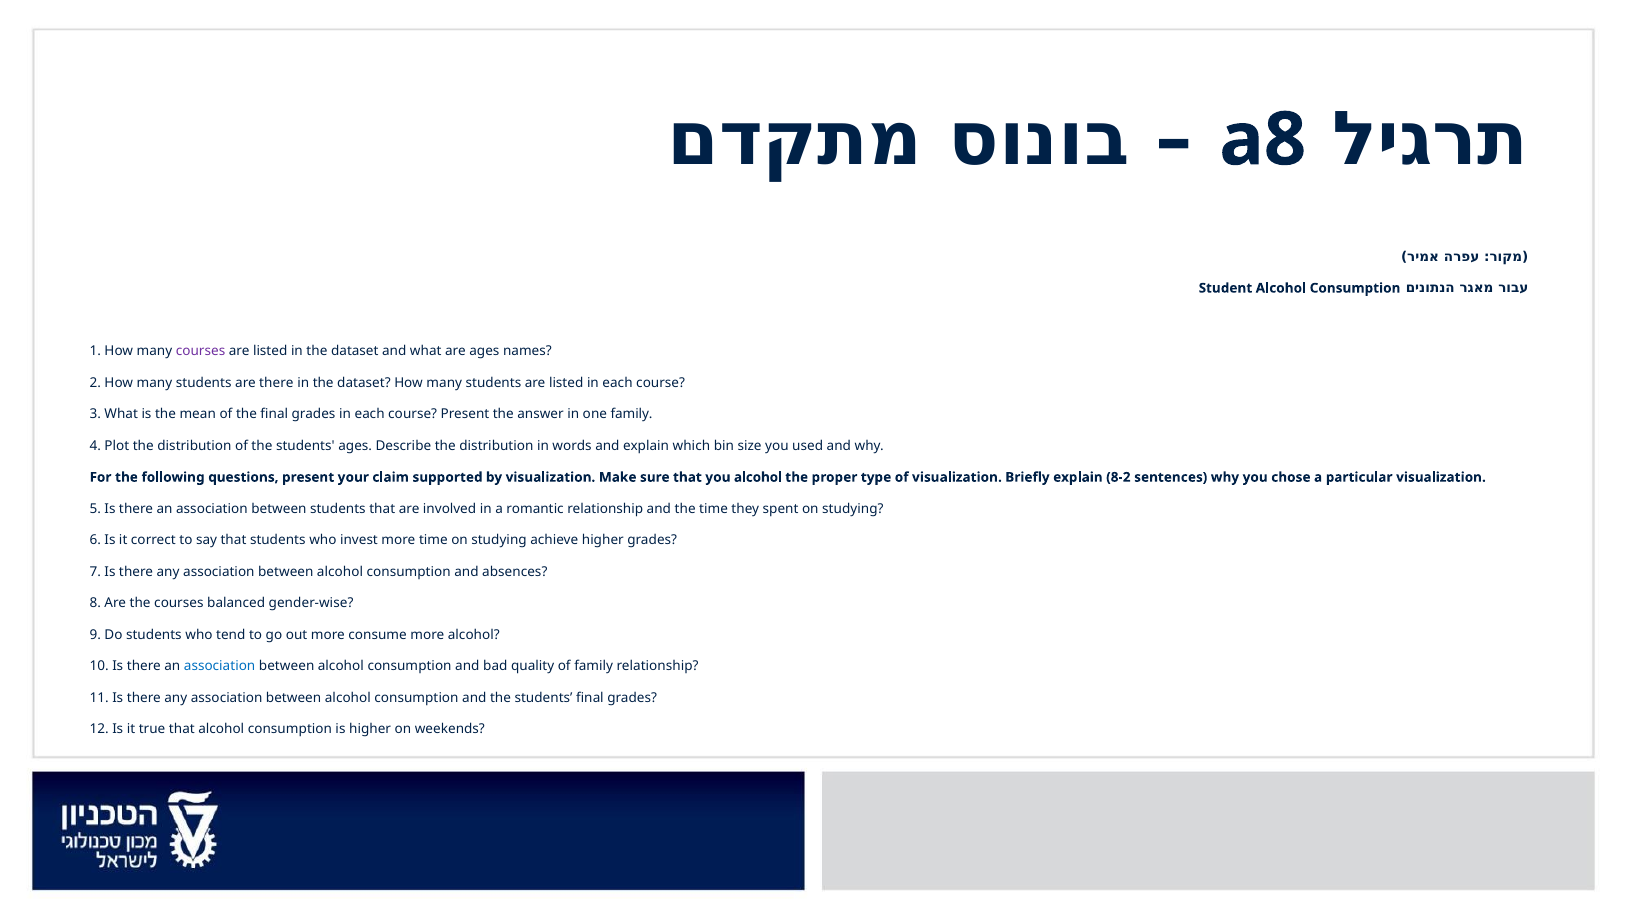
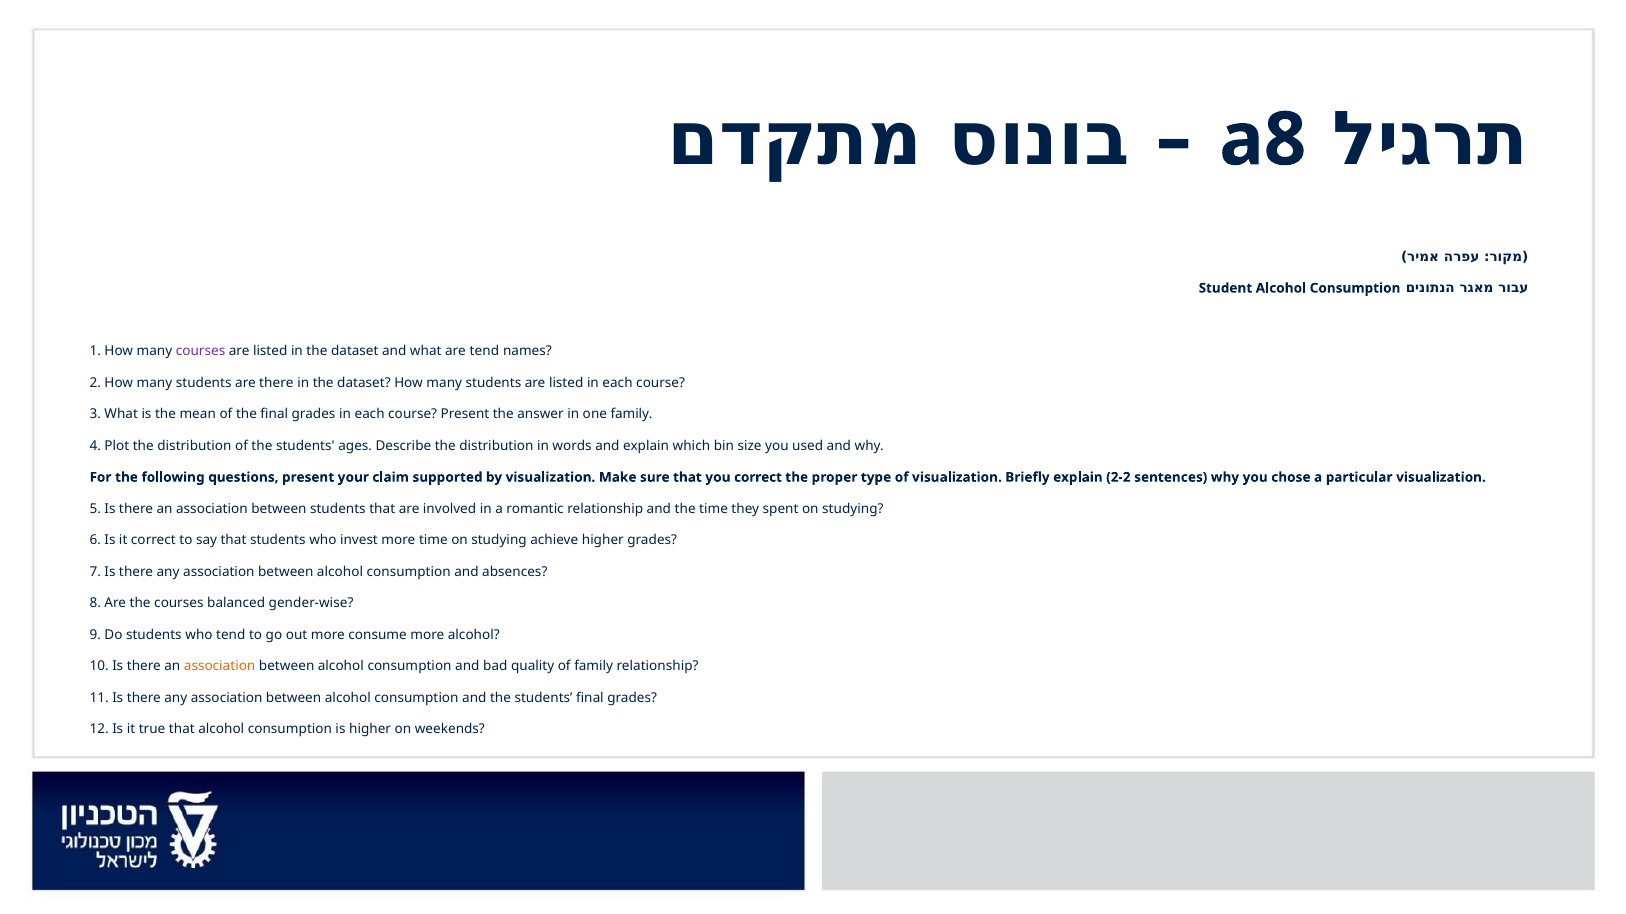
are ages: ages -> tend
you alcohol: alcohol -> correct
8-2: 8-2 -> 2-2
association at (220, 667) colour: blue -> orange
